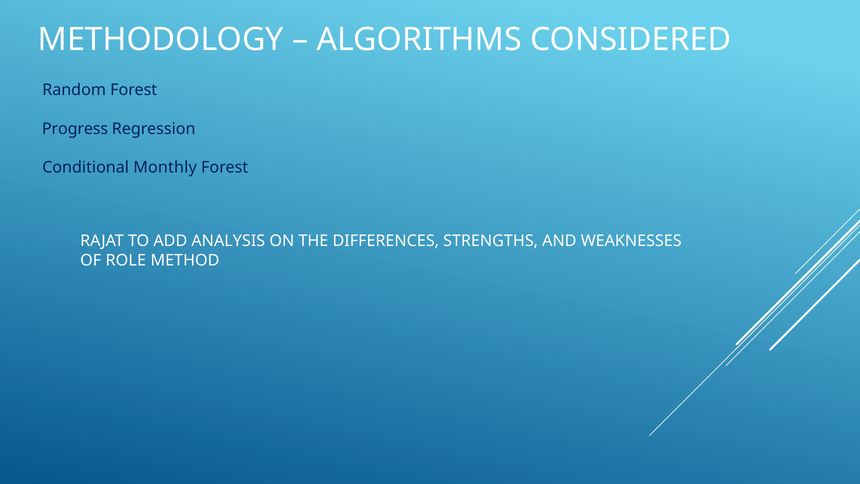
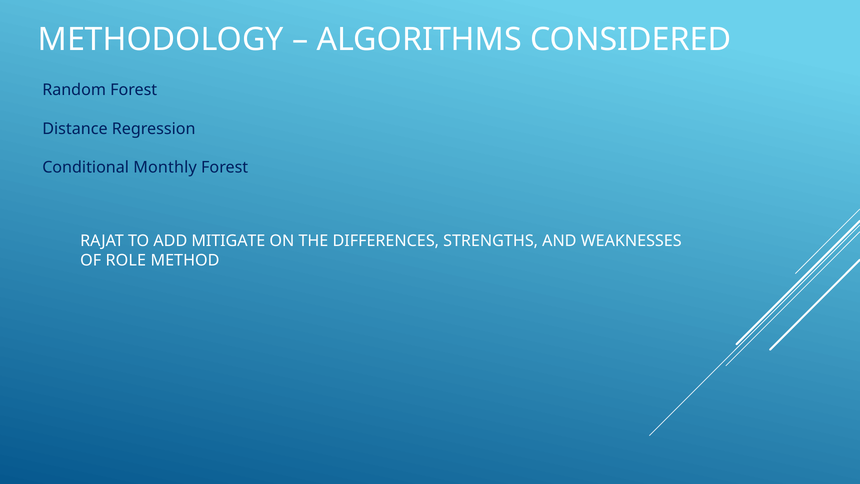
Progress: Progress -> Distance
ANALYSIS: ANALYSIS -> MITIGATE
